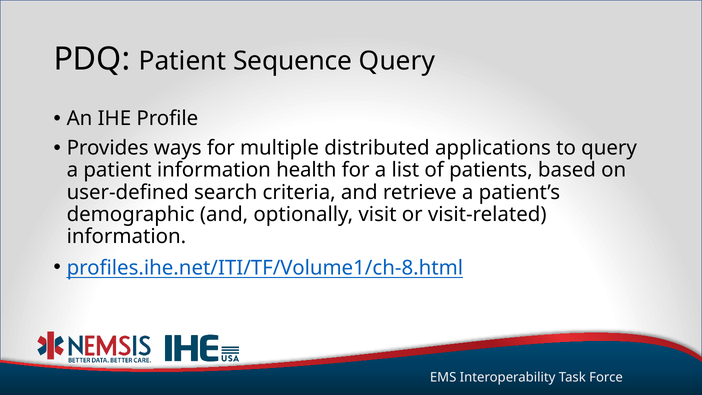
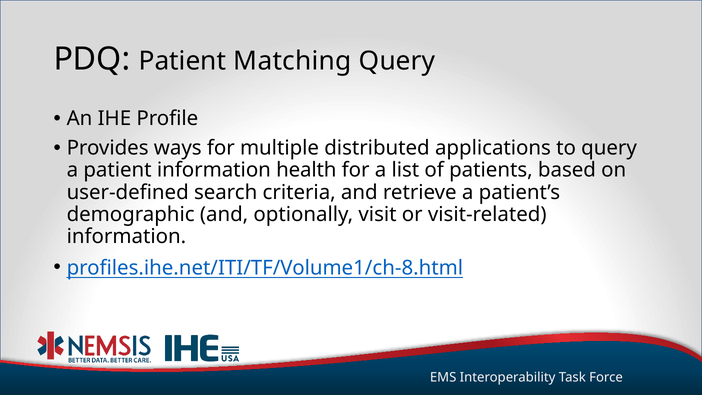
Sequence: Sequence -> Matching
